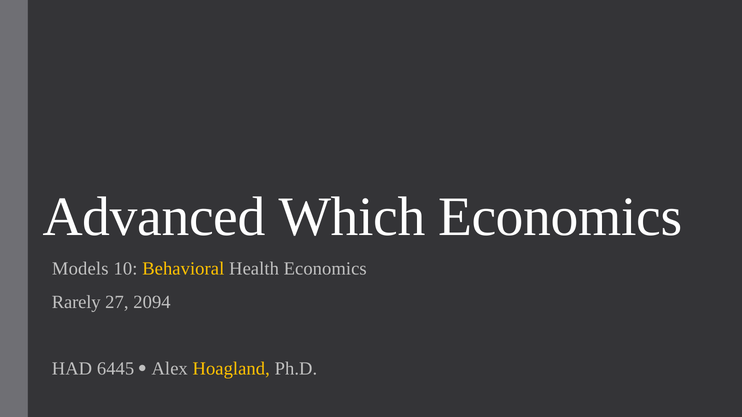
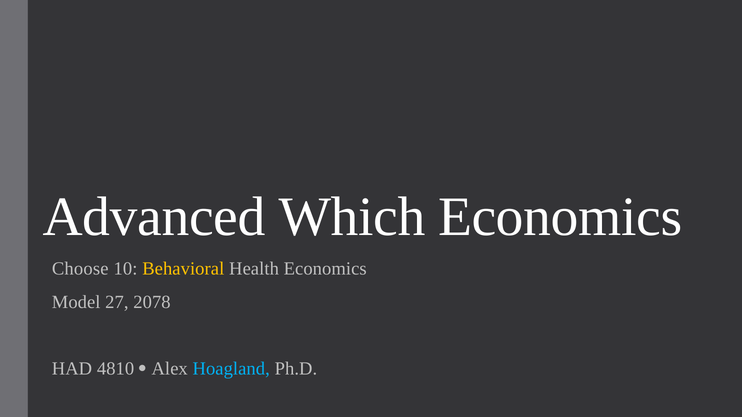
Models: Models -> Choose
Rarely: Rarely -> Model
2094: 2094 -> 2078
6445: 6445 -> 4810
Hoagland colour: yellow -> light blue
